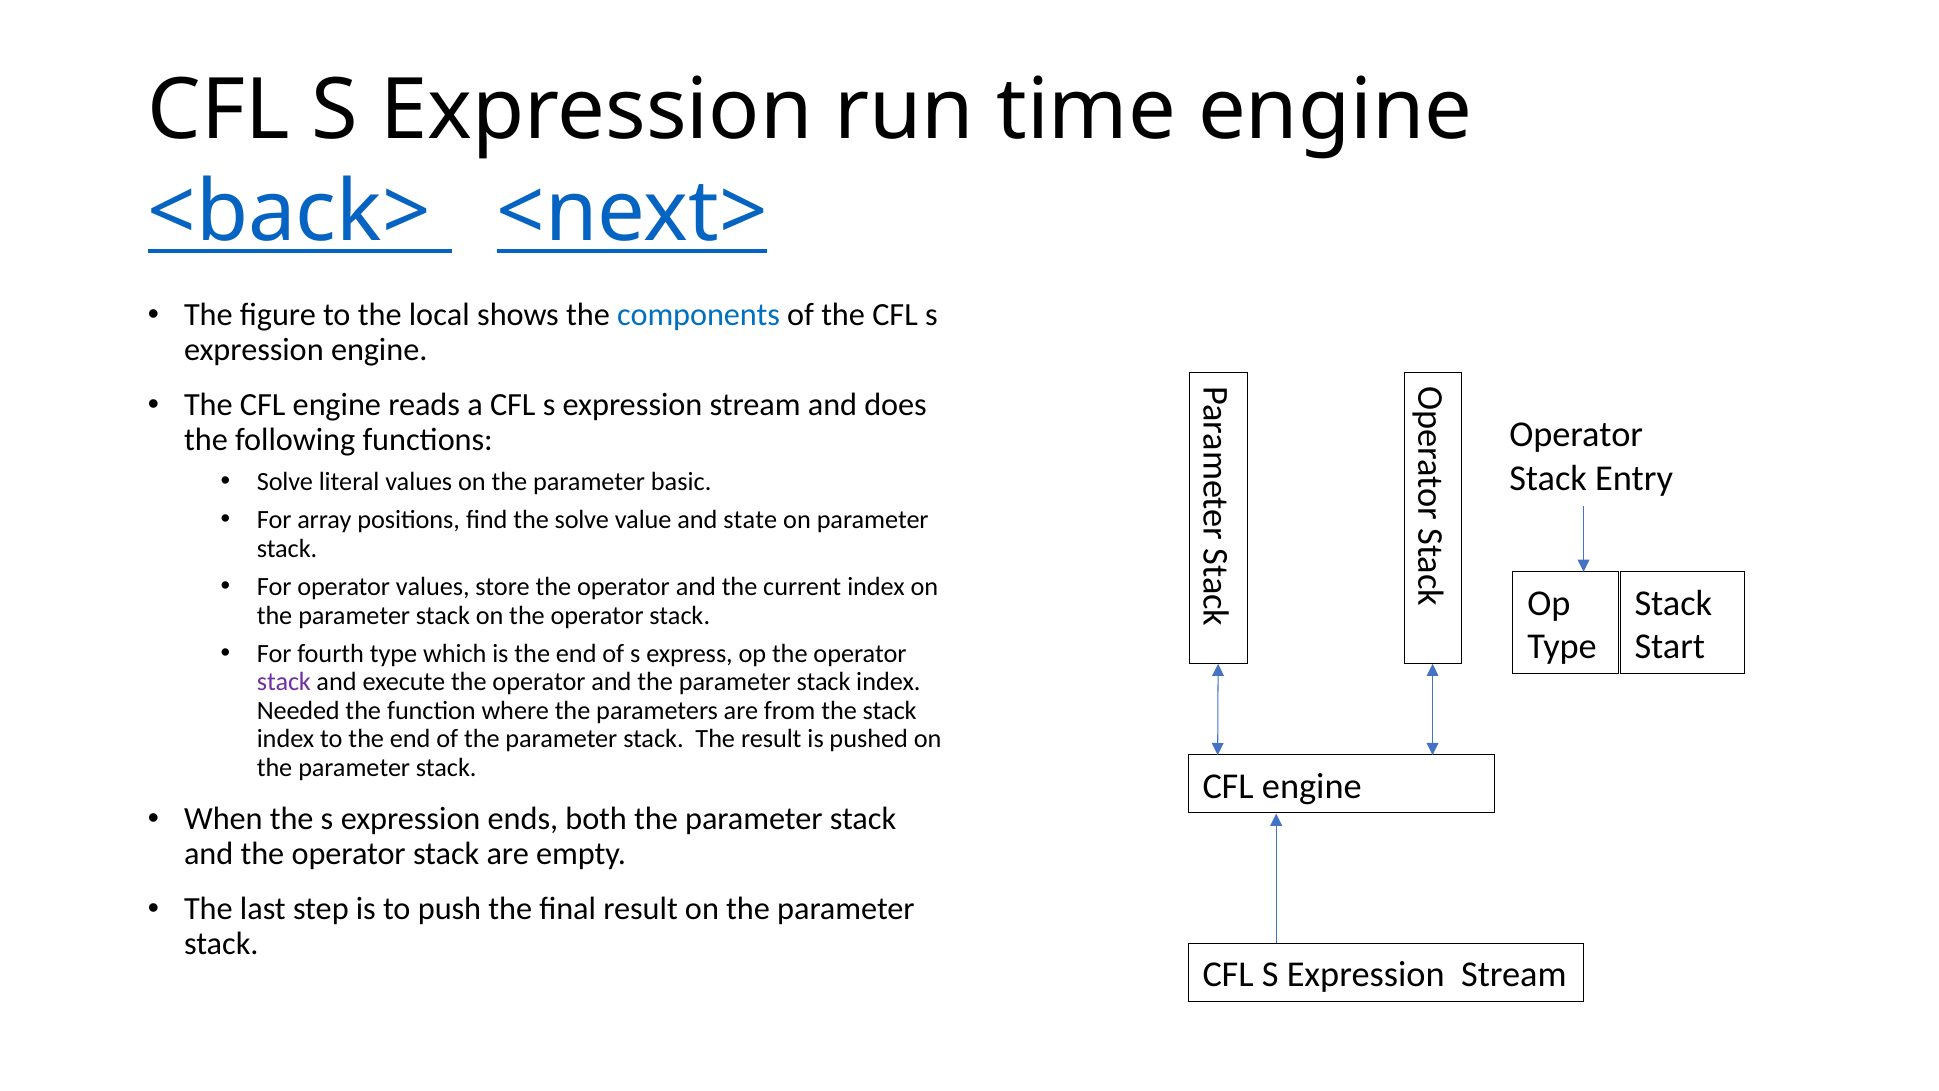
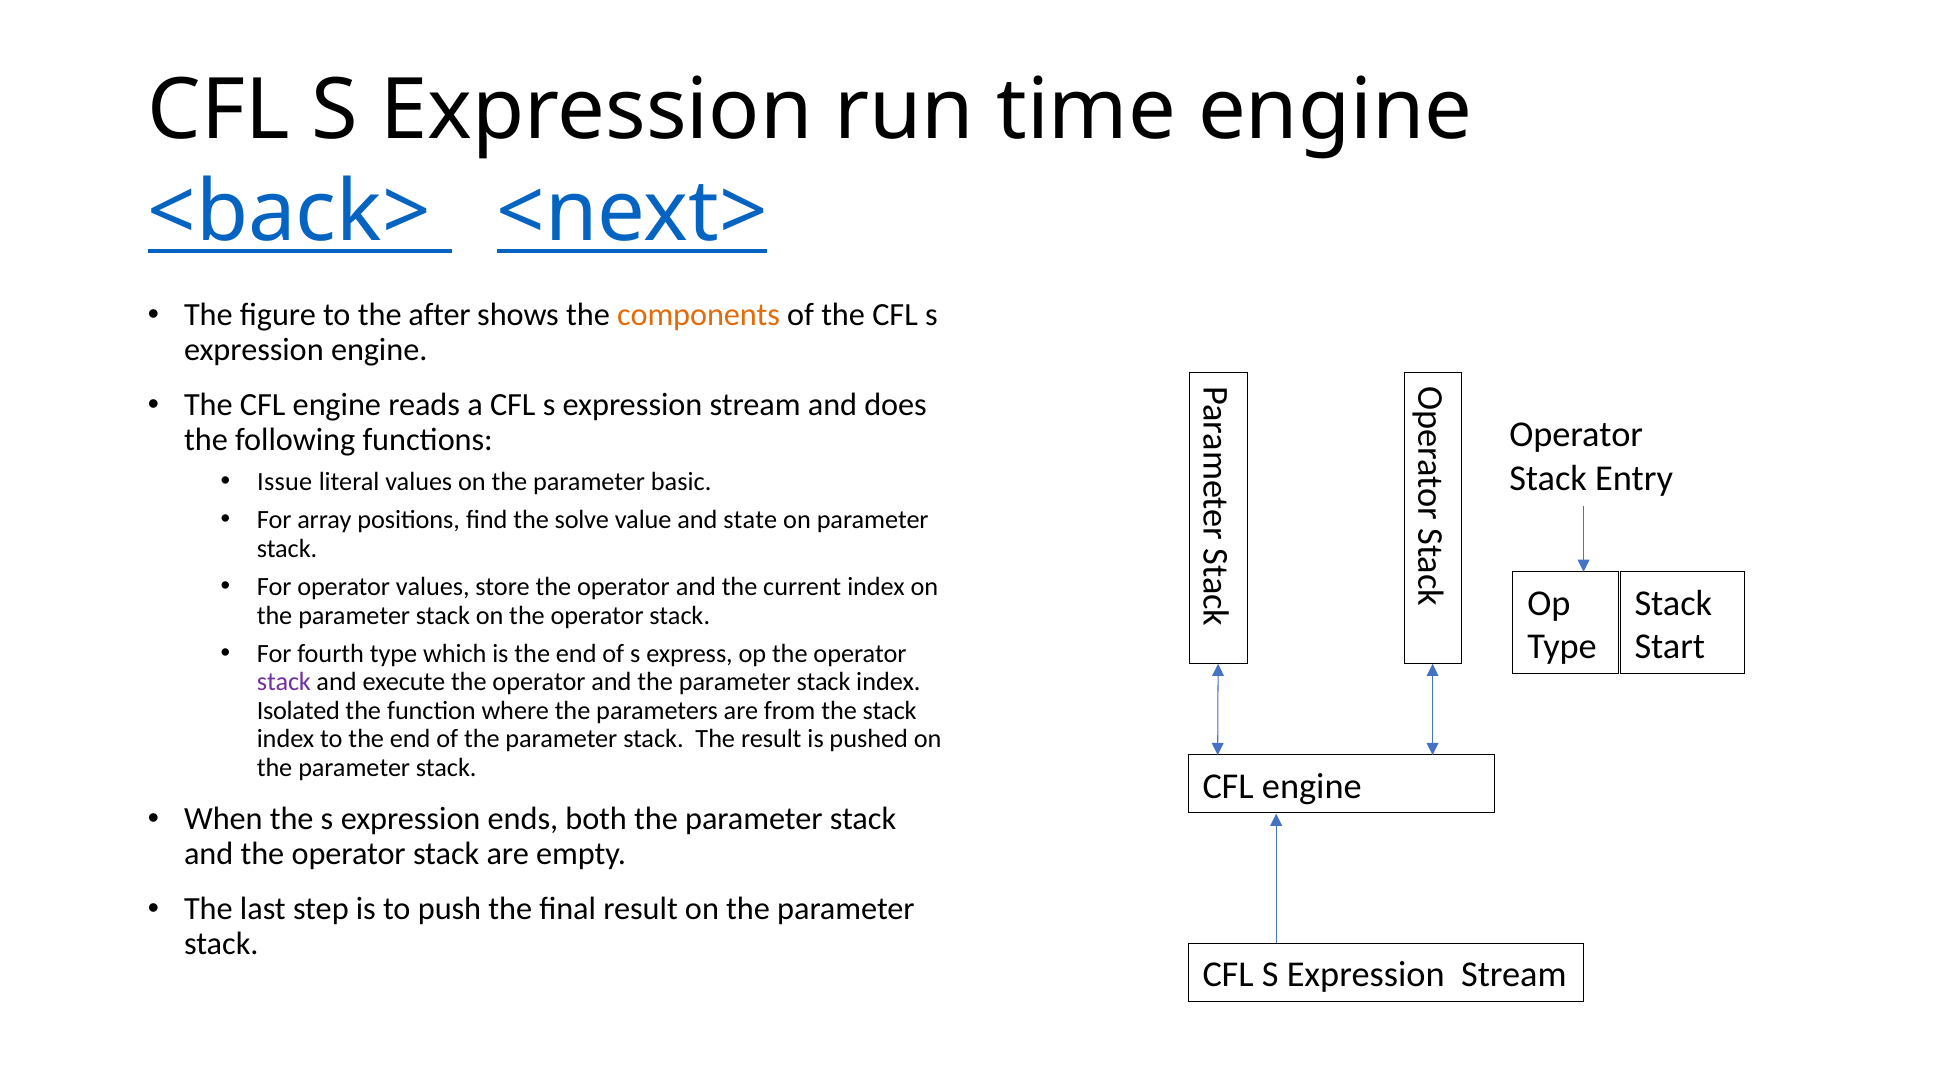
local: local -> after
components colour: blue -> orange
Solve at (285, 481): Solve -> Issue
Needed: Needed -> Isolated
